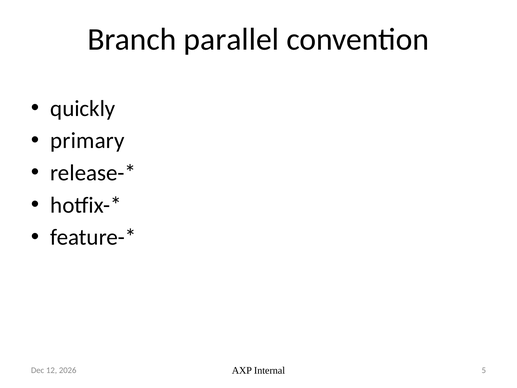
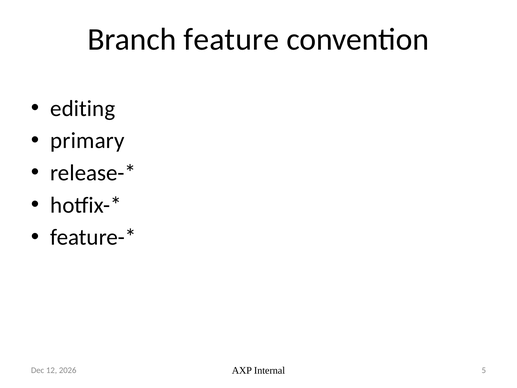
parallel: parallel -> feature
quickly: quickly -> editing
